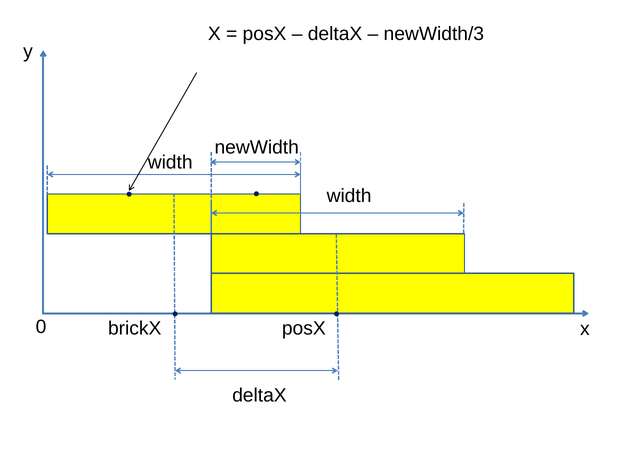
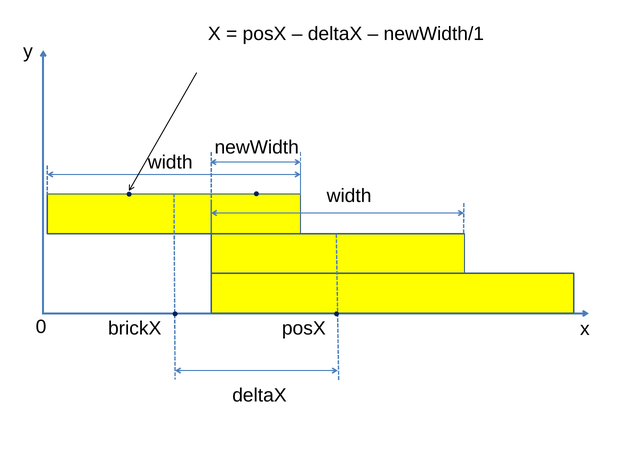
newWidth/3: newWidth/3 -> newWidth/1
